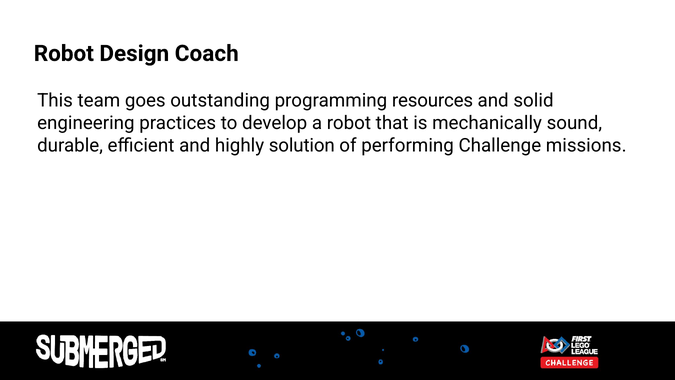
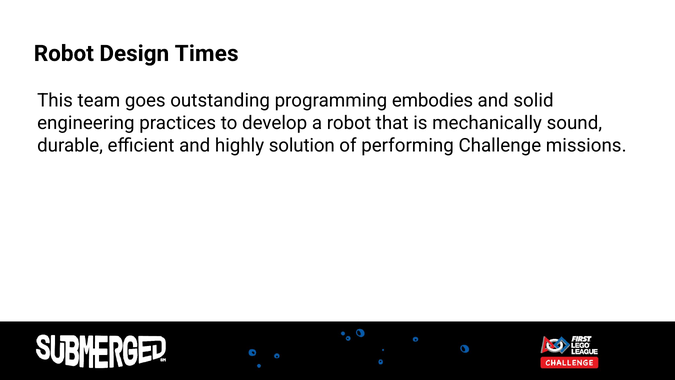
Coach: Coach -> Times
resources: resources -> embodies
